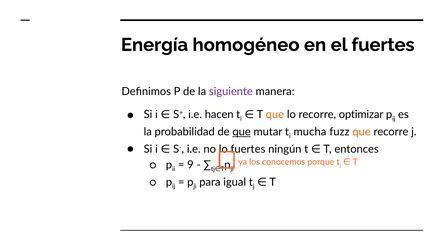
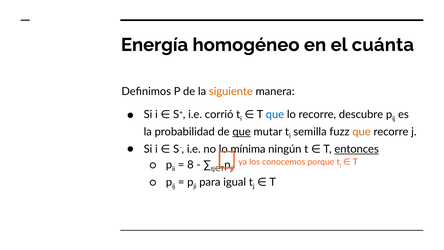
el fuertes: fuertes -> cuánta
siguiente colour: purple -> orange
hacen: hacen -> corrió
que at (275, 114) colour: orange -> blue
optimizar: optimizar -> descubre
mucha: mucha -> semilla
lo fuertes: fuertes -> mínima
entonces underline: none -> present
9: 9 -> 8
